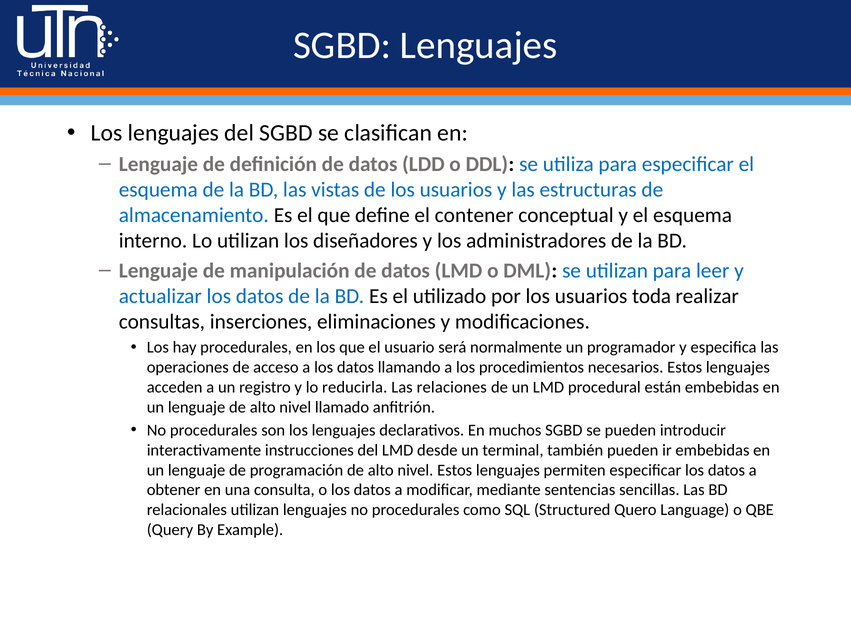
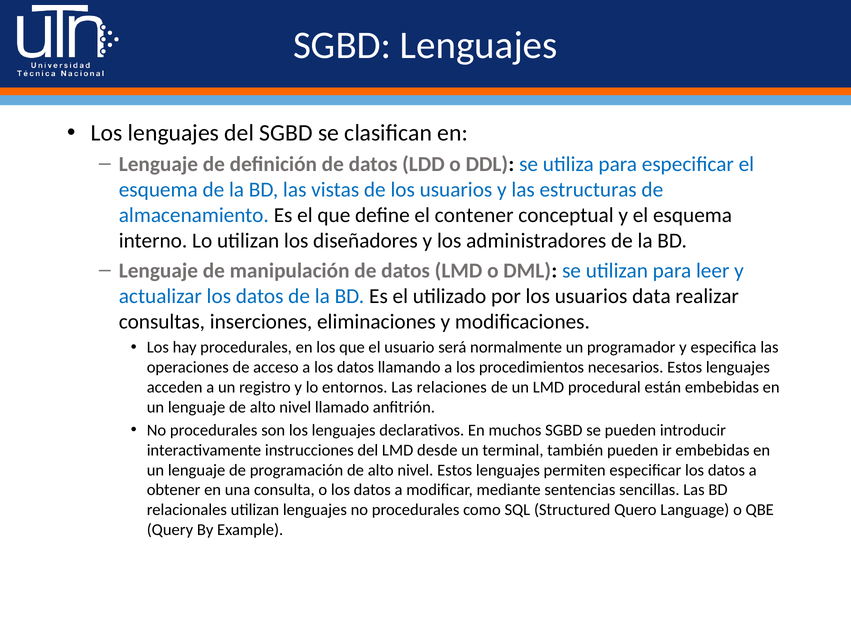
toda: toda -> data
reducirla: reducirla -> entornos
